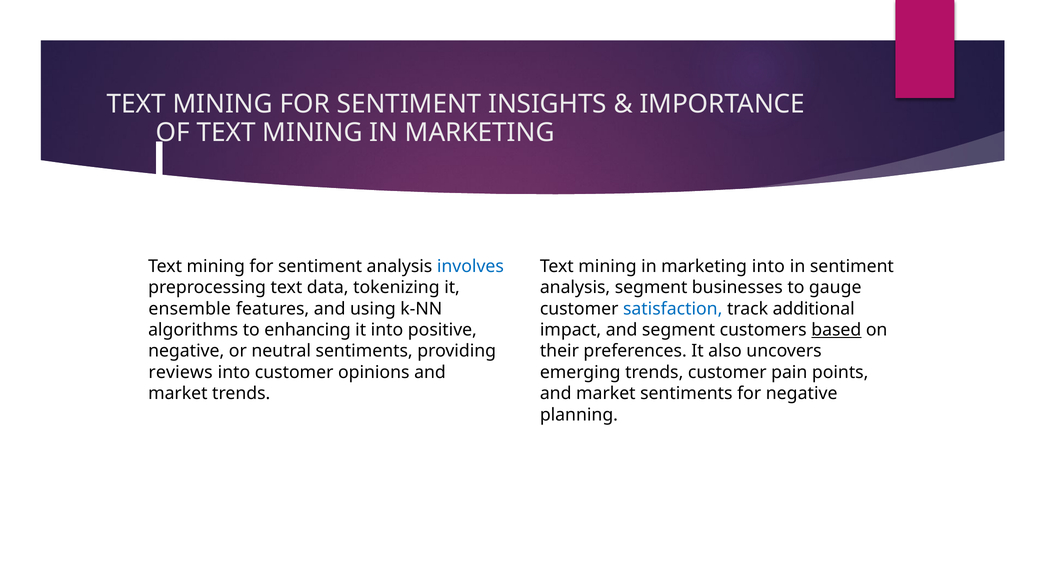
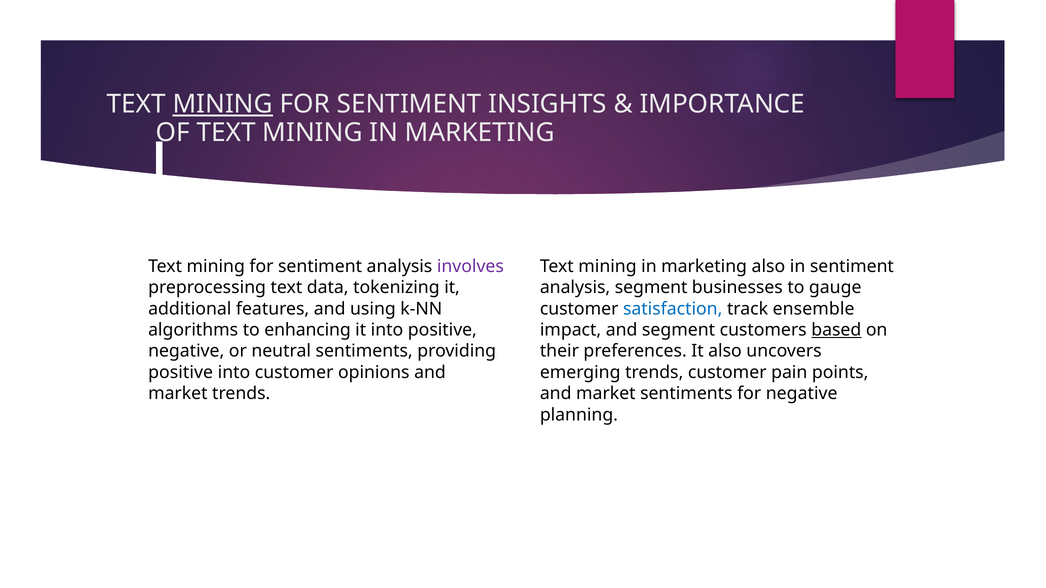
MINING at (223, 104) underline: none -> present
involves colour: blue -> purple
marketing into: into -> also
ensemble: ensemble -> additional
additional: additional -> ensemble
reviews at (181, 373): reviews -> positive
